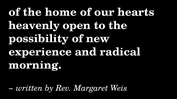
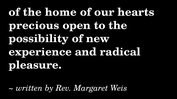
heavenly: heavenly -> precious
morning: morning -> pleasure
